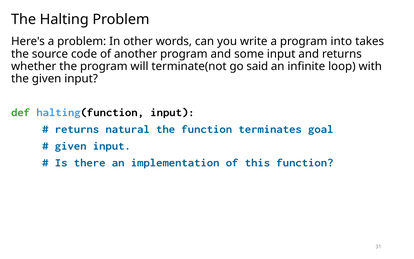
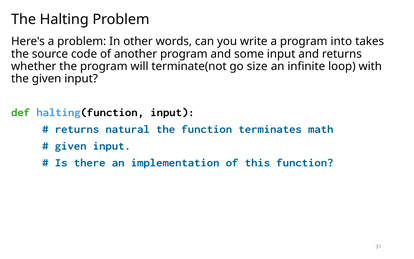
said: said -> size
goal: goal -> math
